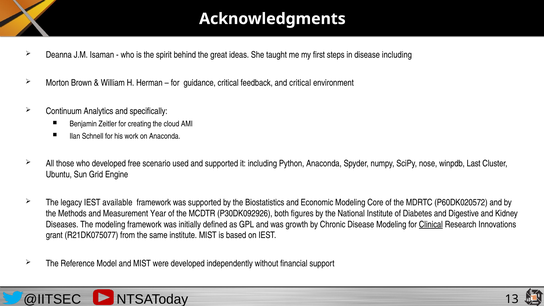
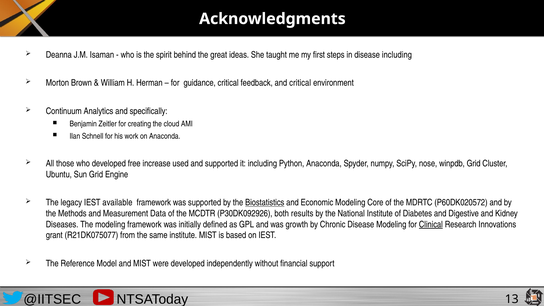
scenario: scenario -> increase
winpdb Last: Last -> Grid
Biostatistics underline: none -> present
Year: Year -> Data
figures: figures -> results
